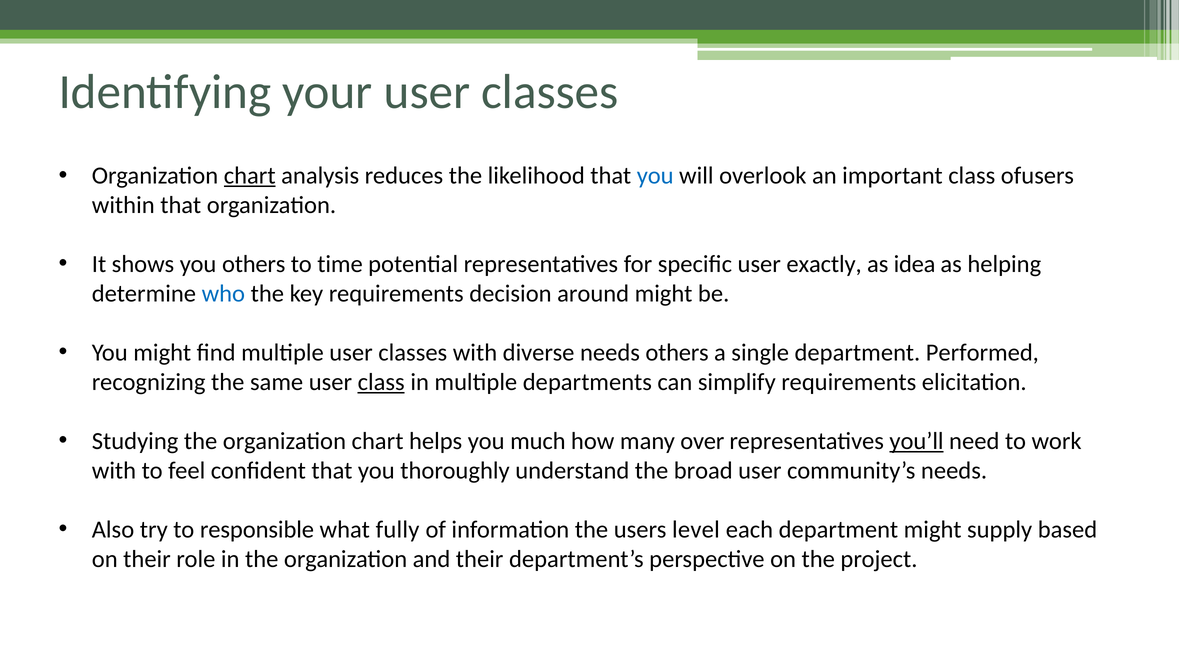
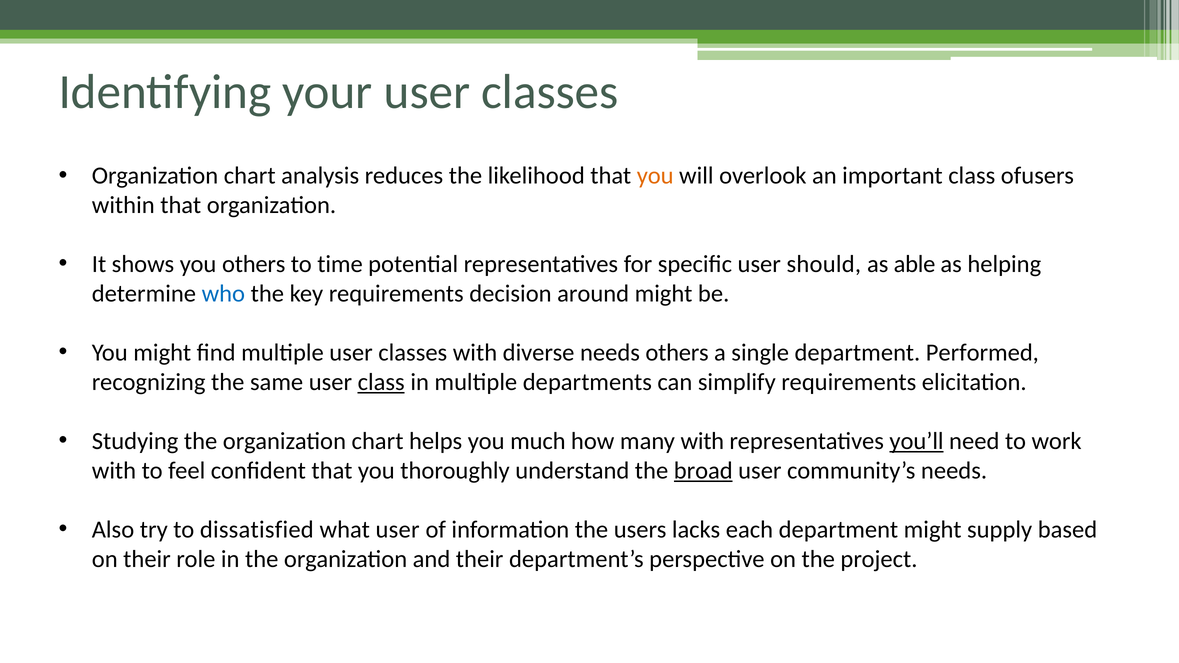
chart at (250, 176) underline: present -> none
you at (655, 176) colour: blue -> orange
exactly: exactly -> should
idea: idea -> able
many over: over -> with
broad underline: none -> present
responsible: responsible -> dissatisfied
what fully: fully -> user
level: level -> lacks
